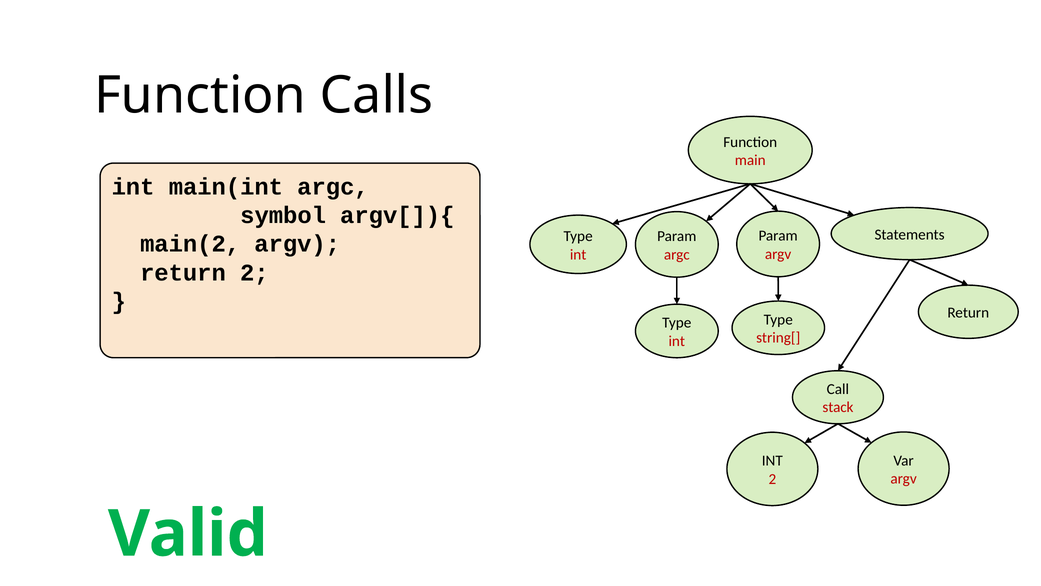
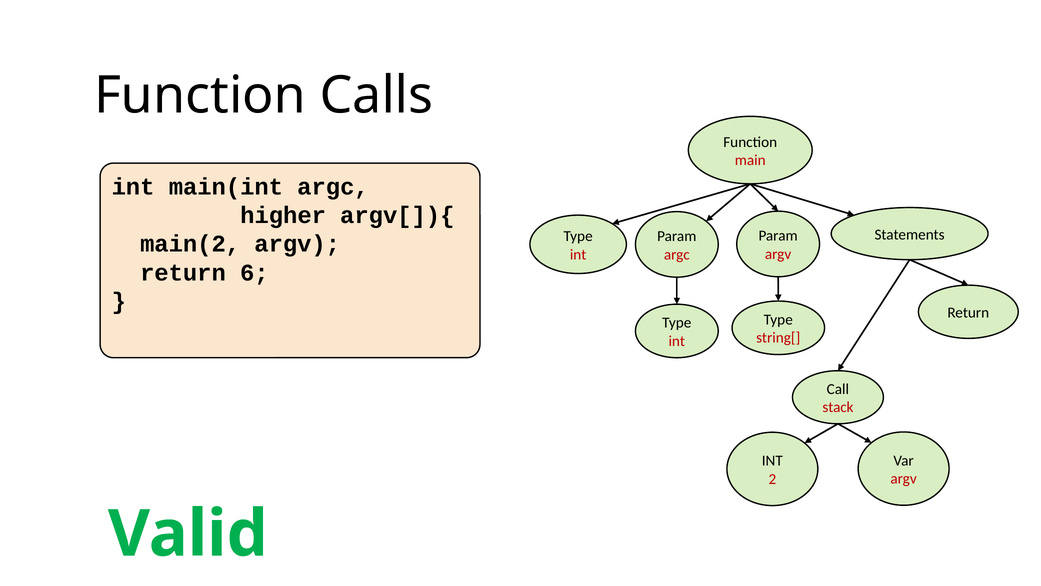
symbol: symbol -> higher
return 2: 2 -> 6
